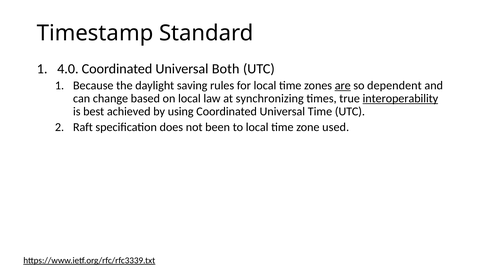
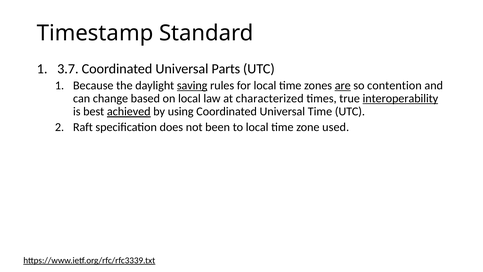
4.0: 4.0 -> 3.7
Both: Both -> Parts
saving underline: none -> present
dependent: dependent -> contention
synchronizing: synchronizing -> characterized
achieved underline: none -> present
